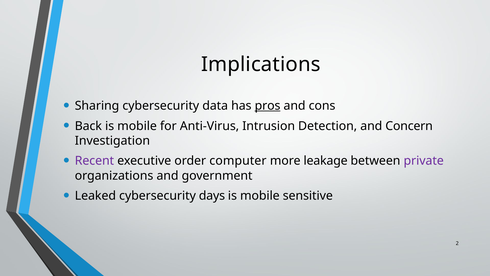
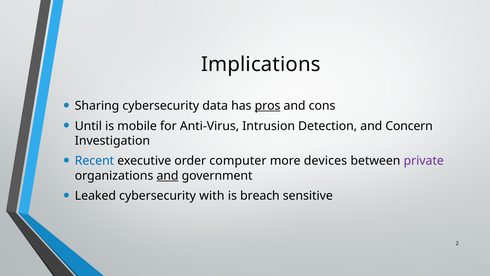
Back: Back -> Until
Recent colour: purple -> blue
leakage: leakage -> devices
and at (167, 175) underline: none -> present
days: days -> with
mobile at (260, 196): mobile -> breach
